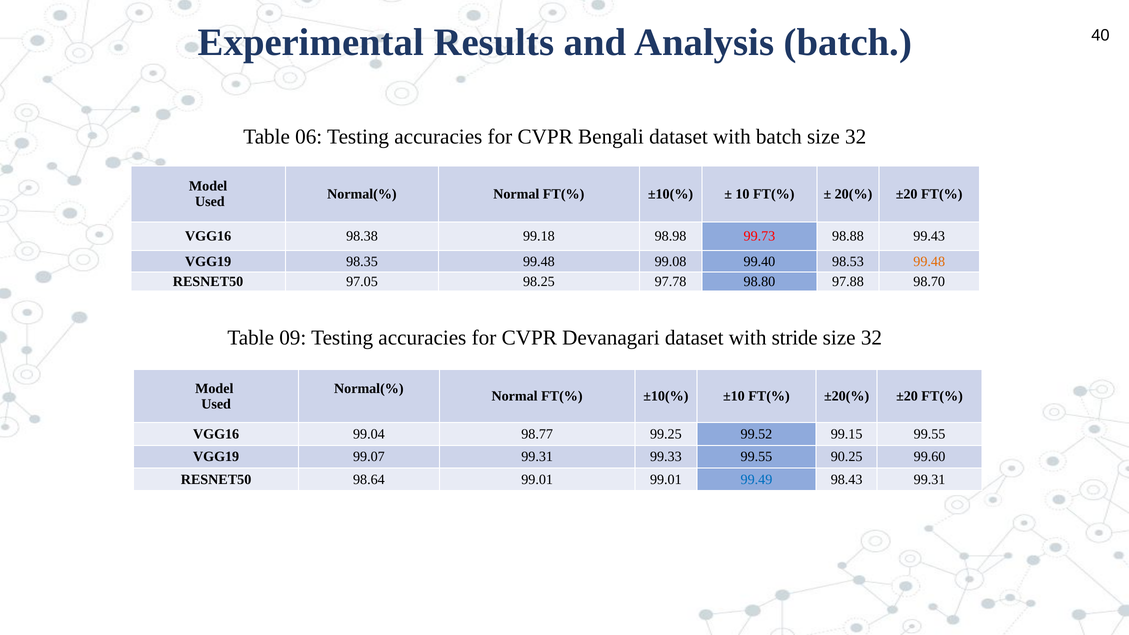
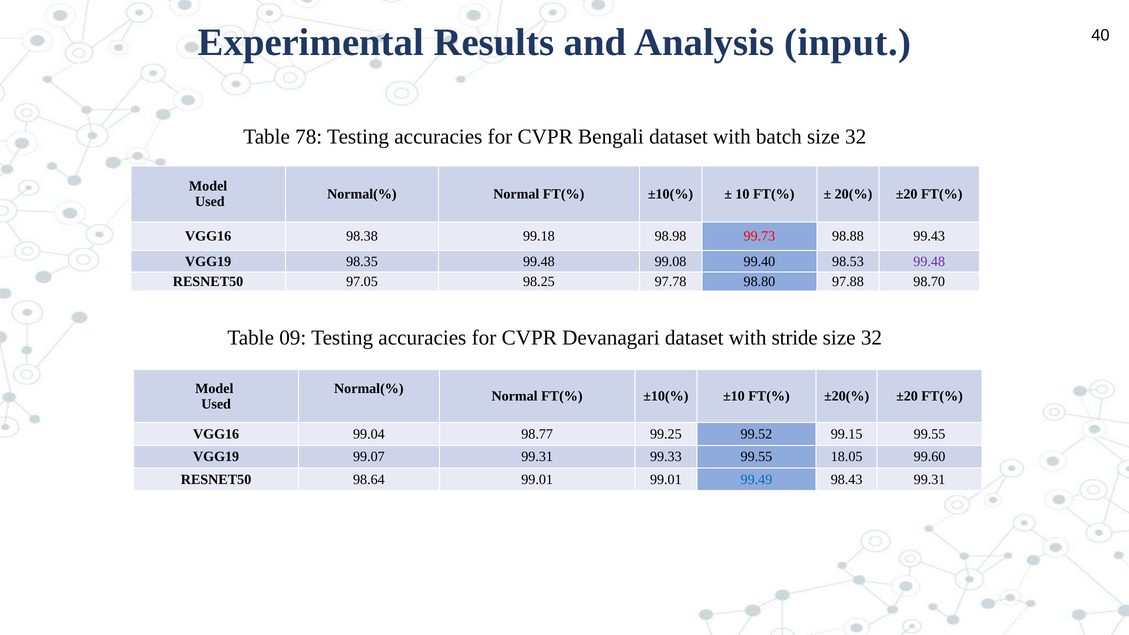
Analysis batch: batch -> input
06: 06 -> 78
99.48 at (929, 261) colour: orange -> purple
90.25: 90.25 -> 18.05
